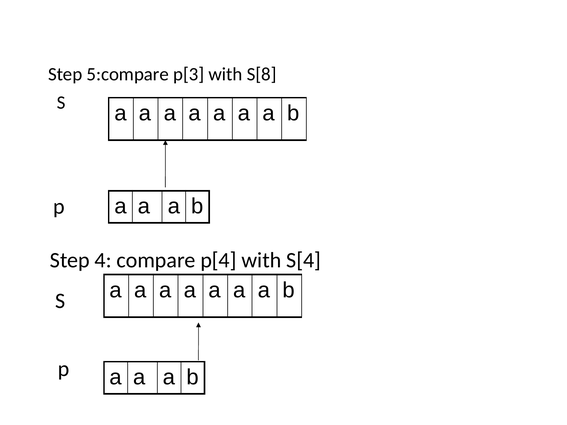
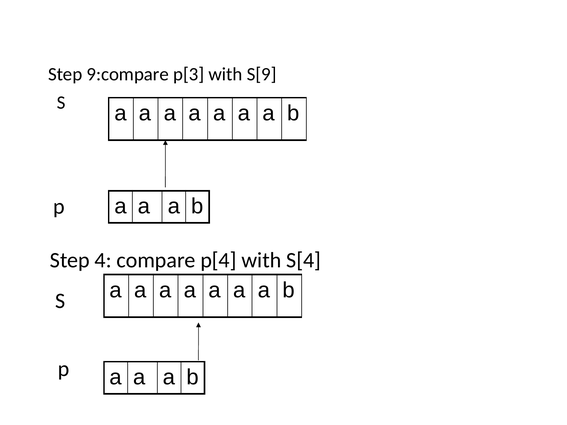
5:compare: 5:compare -> 9:compare
S[8: S[8 -> S[9
